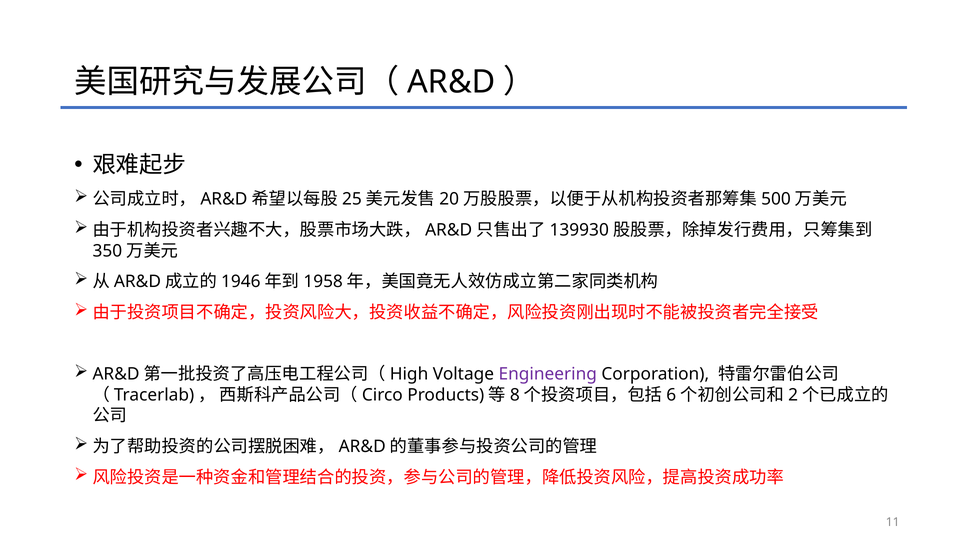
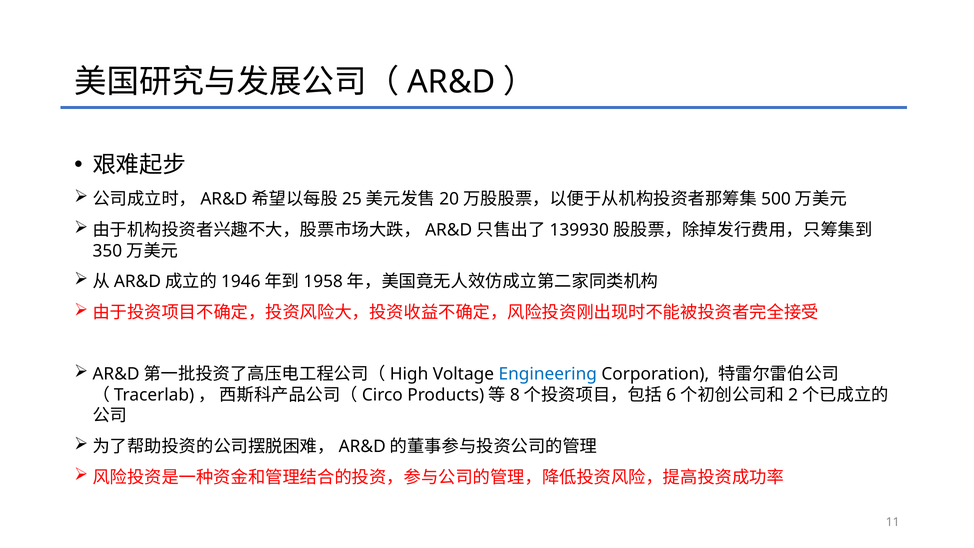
Engineering colour: purple -> blue
